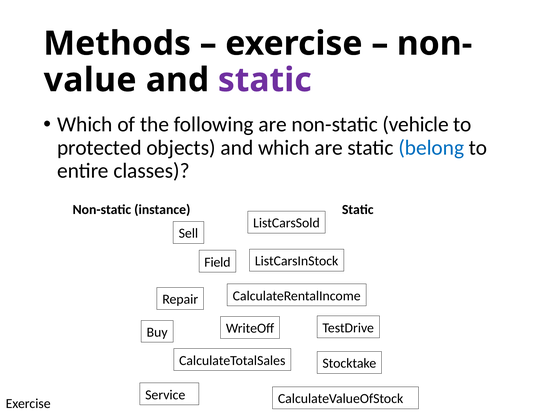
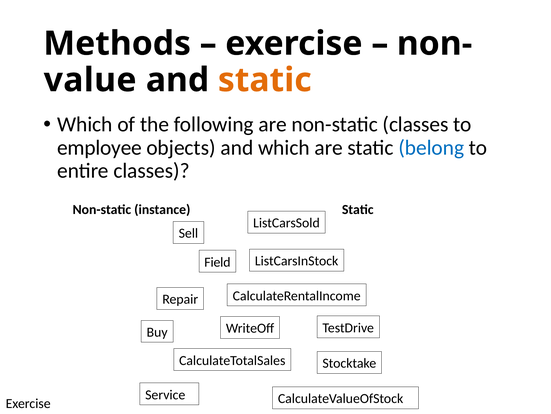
static at (265, 80) colour: purple -> orange
non-static vehicle: vehicle -> classes
protected: protected -> employee
